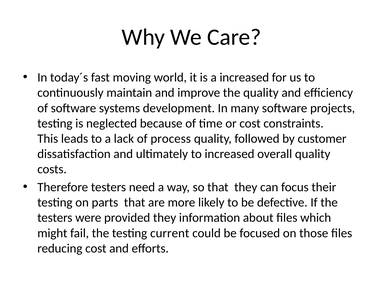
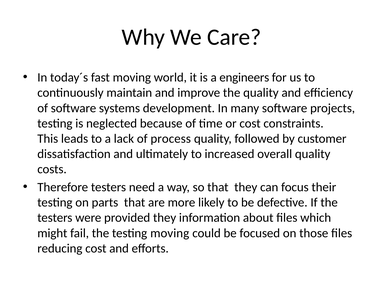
a increased: increased -> engineers
testing current: current -> moving
